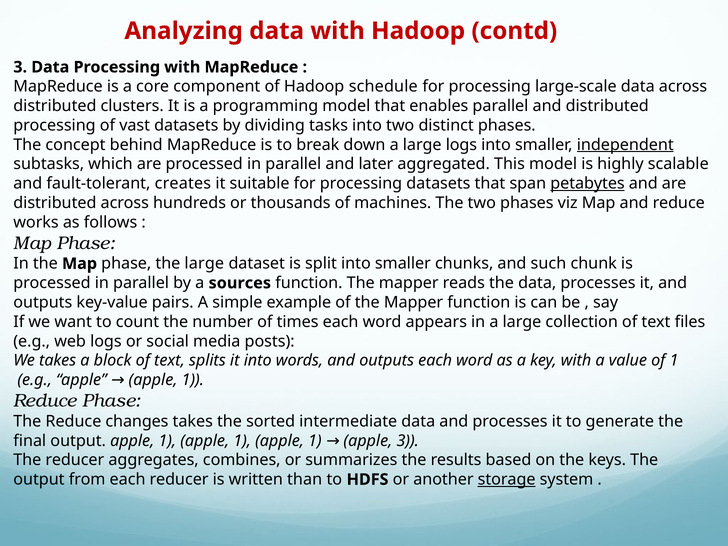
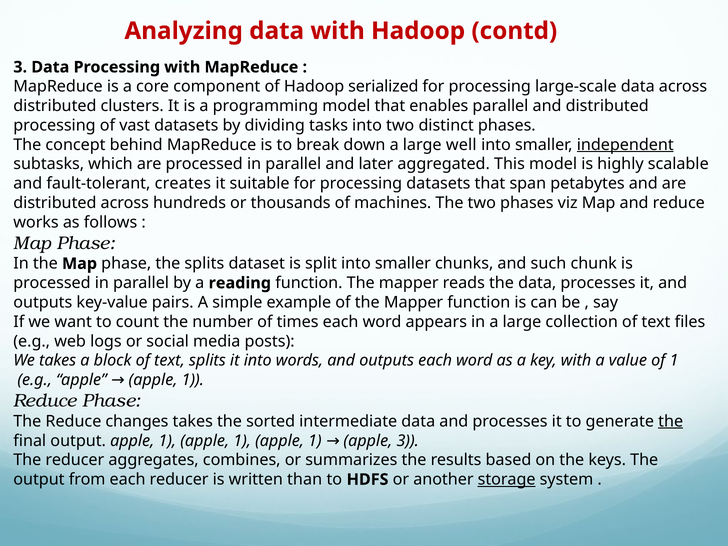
schedule: schedule -> serialized
large logs: logs -> well
petabytes underline: present -> none
the large: large -> splits
sources: sources -> reading
the at (671, 421) underline: none -> present
